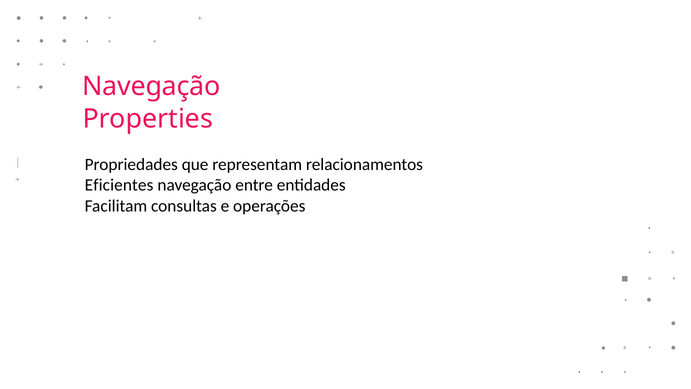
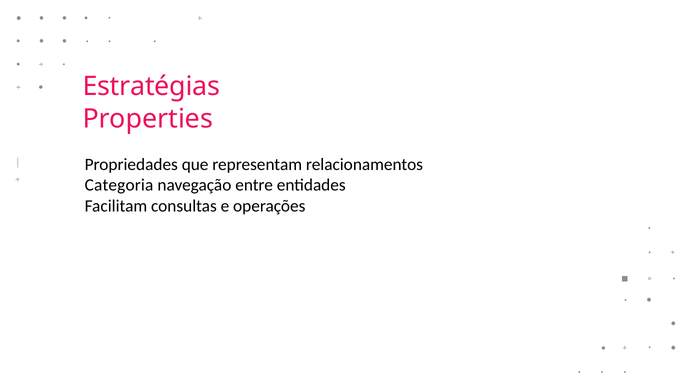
Navegação at (151, 87): Navegação -> Estratégias
Eficientes: Eficientes -> Categoria
